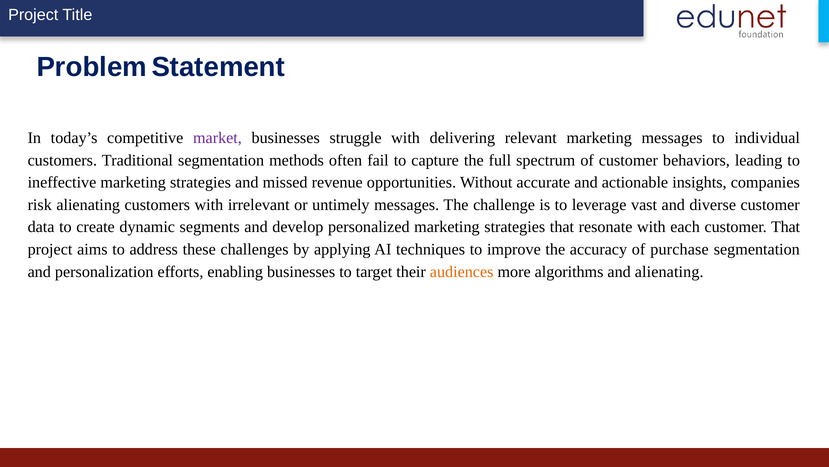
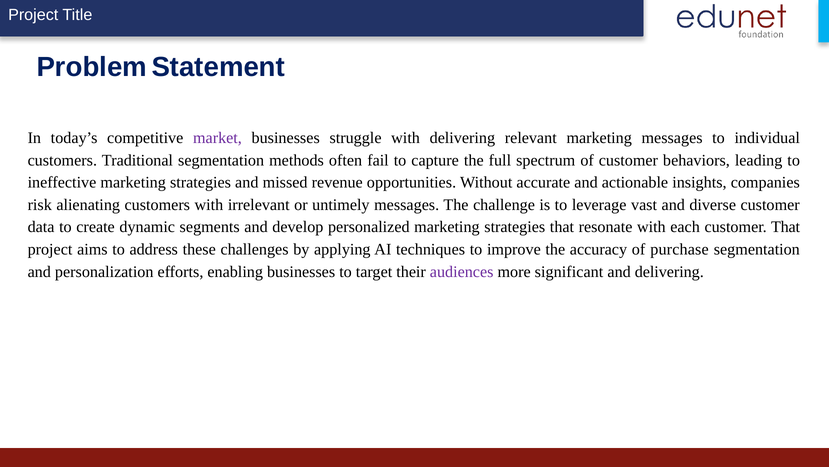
audiences colour: orange -> purple
algorithms: algorithms -> significant
and alienating: alienating -> delivering
